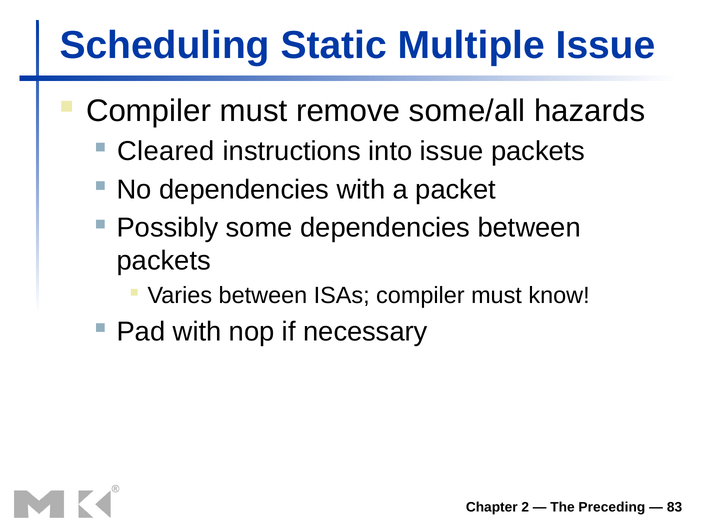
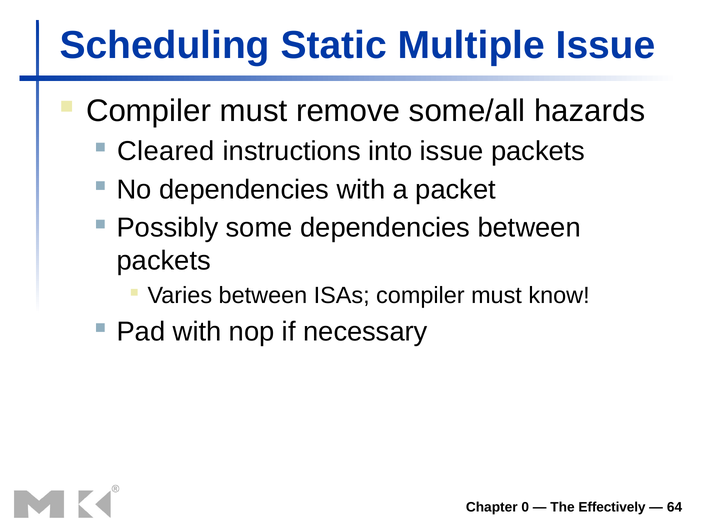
2: 2 -> 0
Preceding: Preceding -> Effectively
83: 83 -> 64
